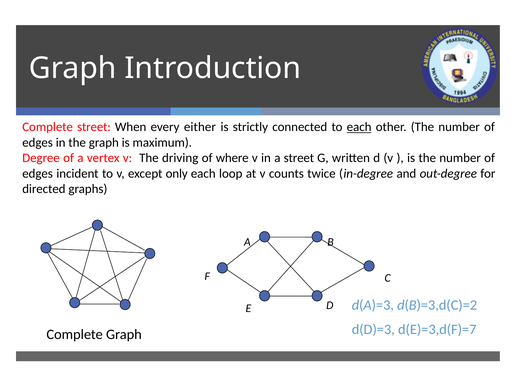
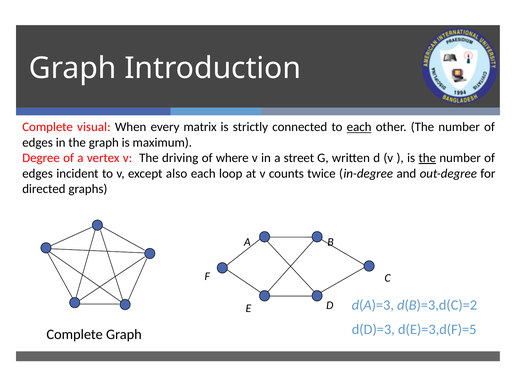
Complete street: street -> visual
either: either -> matrix
the at (427, 158) underline: none -> present
only: only -> also
d(E)=3,d(F)=7: d(E)=3,d(F)=7 -> d(E)=3,d(F)=5
